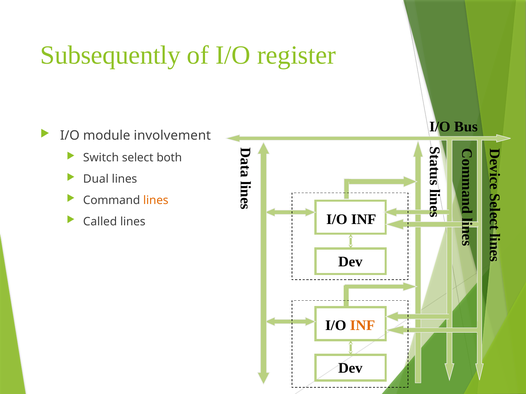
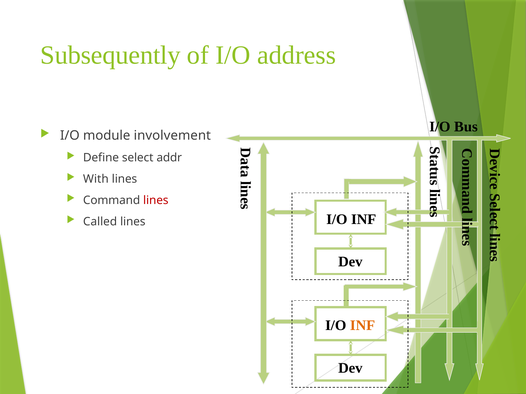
register: register -> address
Switch: Switch -> Define
both: both -> addr
Dual: Dual -> With
lines at (156, 200) colour: orange -> red
